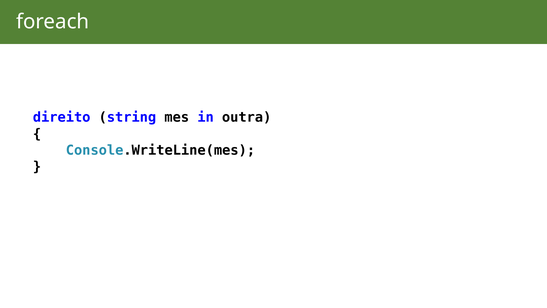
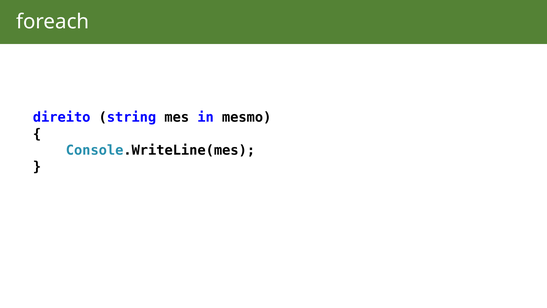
outra: outra -> mesmo
